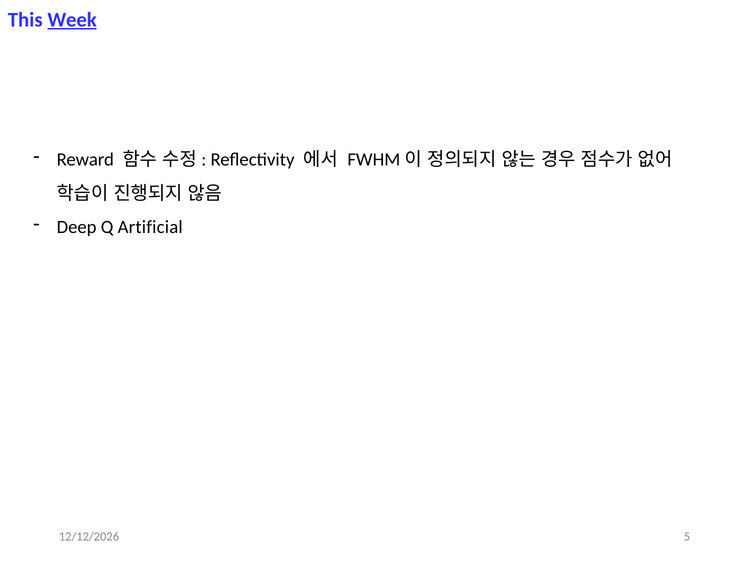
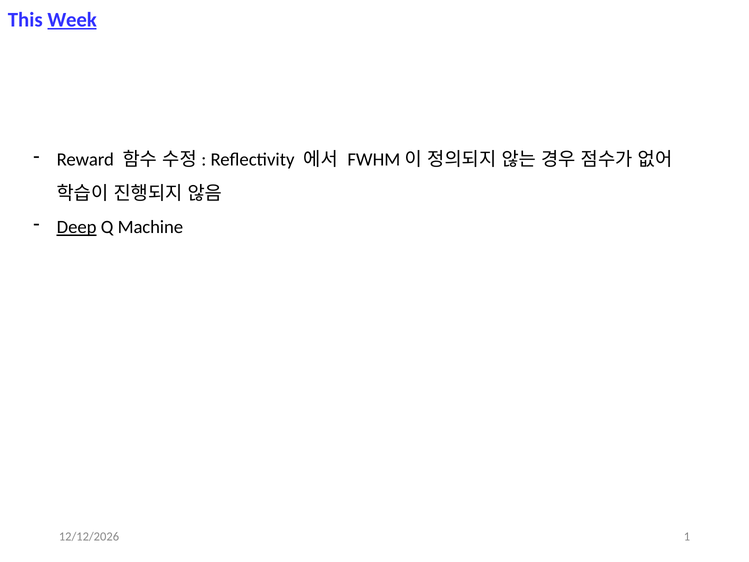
Deep underline: none -> present
Artificial: Artificial -> Machine
5: 5 -> 1
